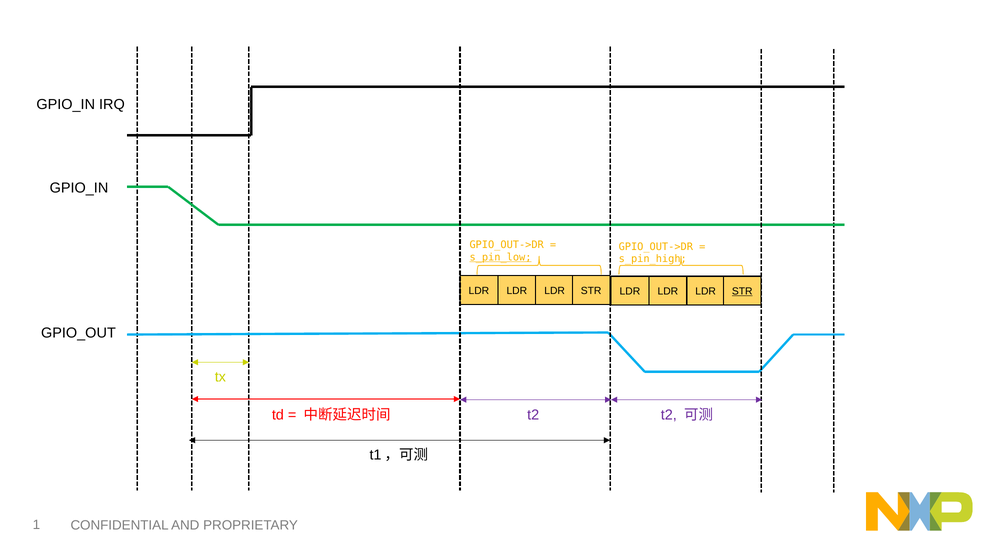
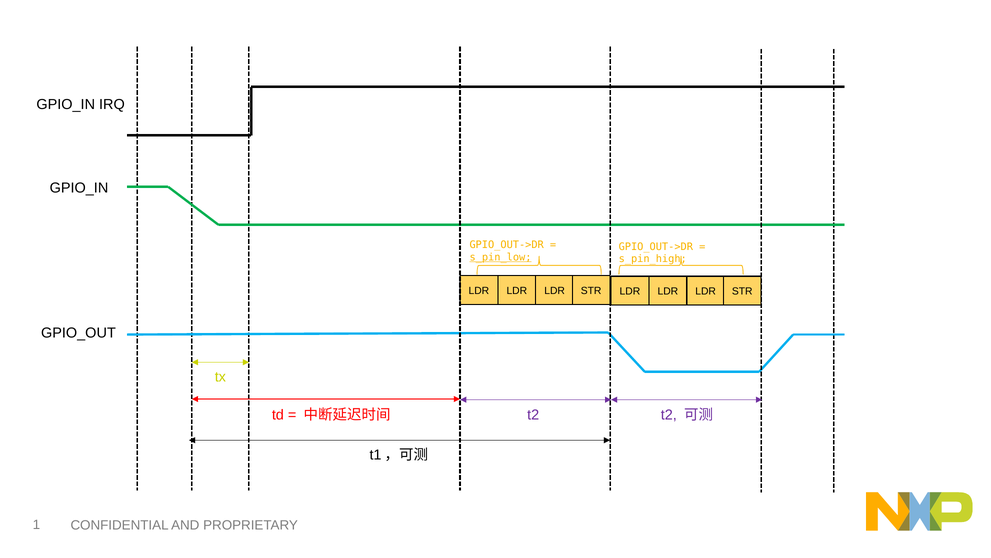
STR at (742, 291) underline: present -> none
